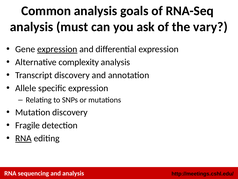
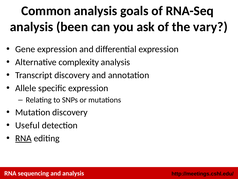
must: must -> been
expression at (57, 49) underline: present -> none
Fragile: Fragile -> Useful
